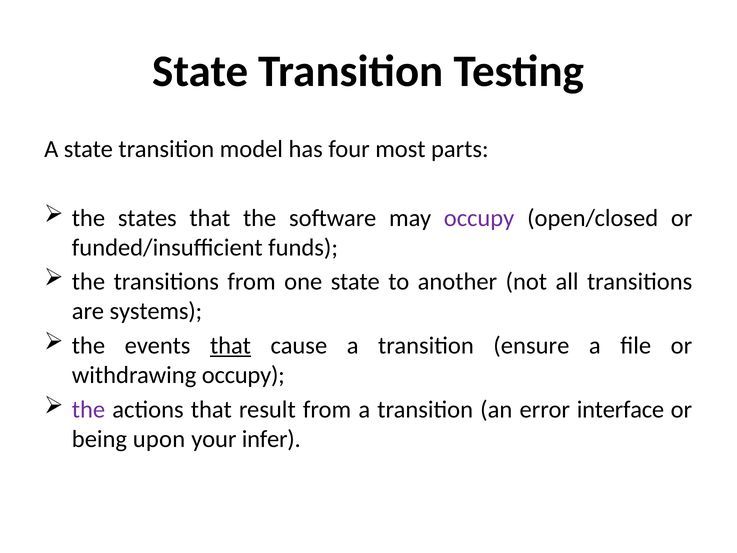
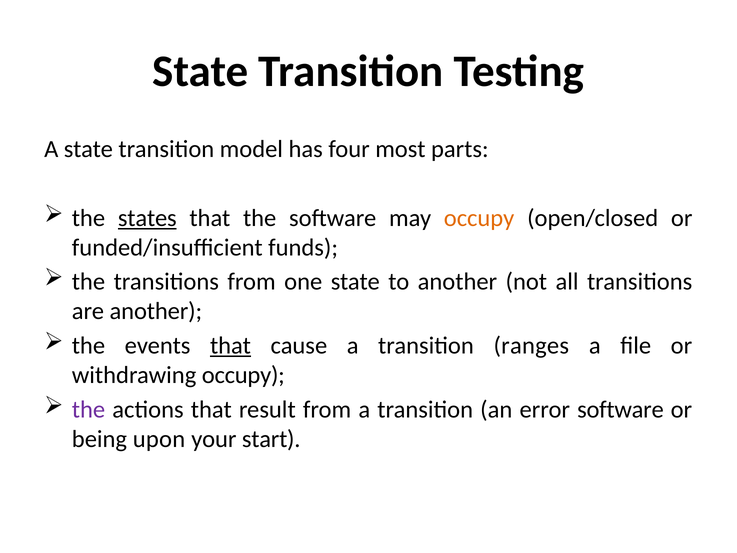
states underline: none -> present
occupy at (479, 218) colour: purple -> orange
are systems: systems -> another
ensure: ensure -> ranges
error interface: interface -> software
infer: infer -> start
